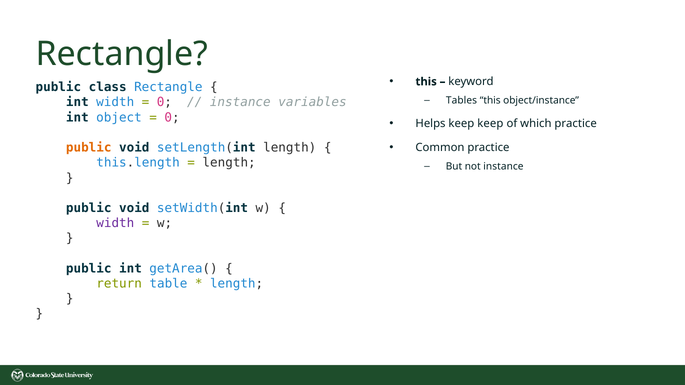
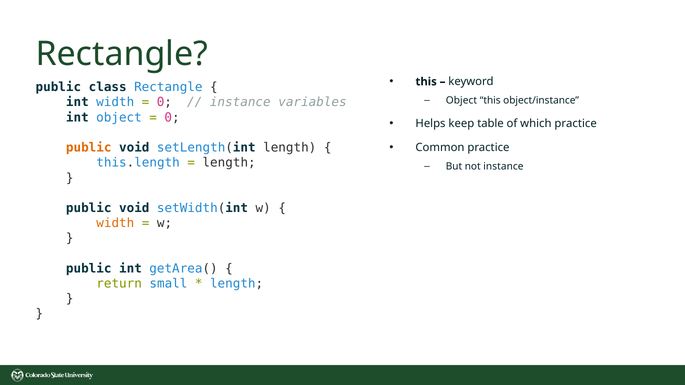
Tables at (461, 101): Tables -> Object
keep keep: keep -> table
width at (115, 223) colour: purple -> orange
table: table -> small
